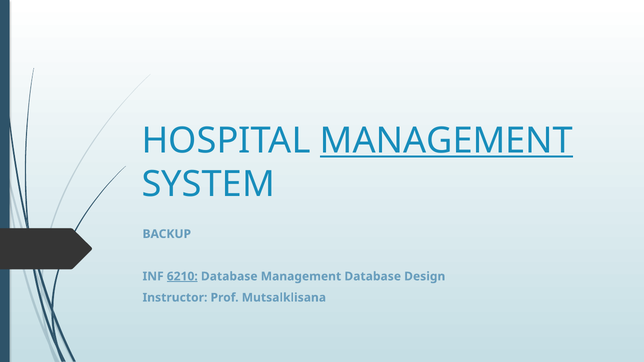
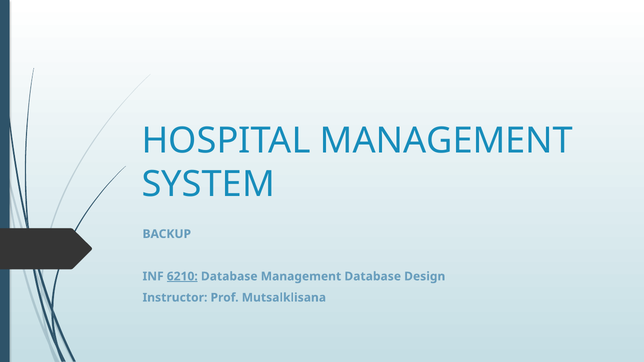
MANAGEMENT at (446, 141) underline: present -> none
